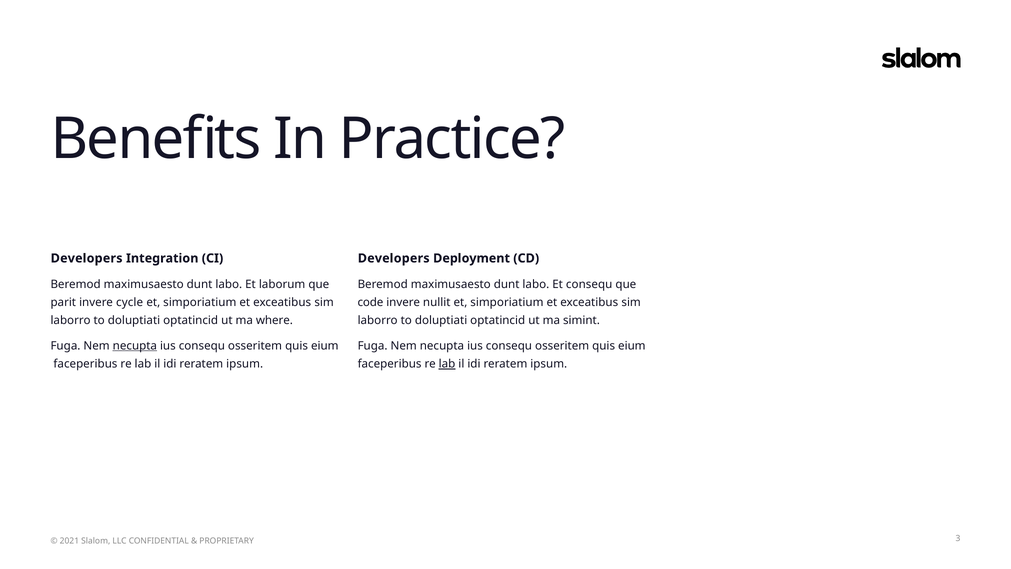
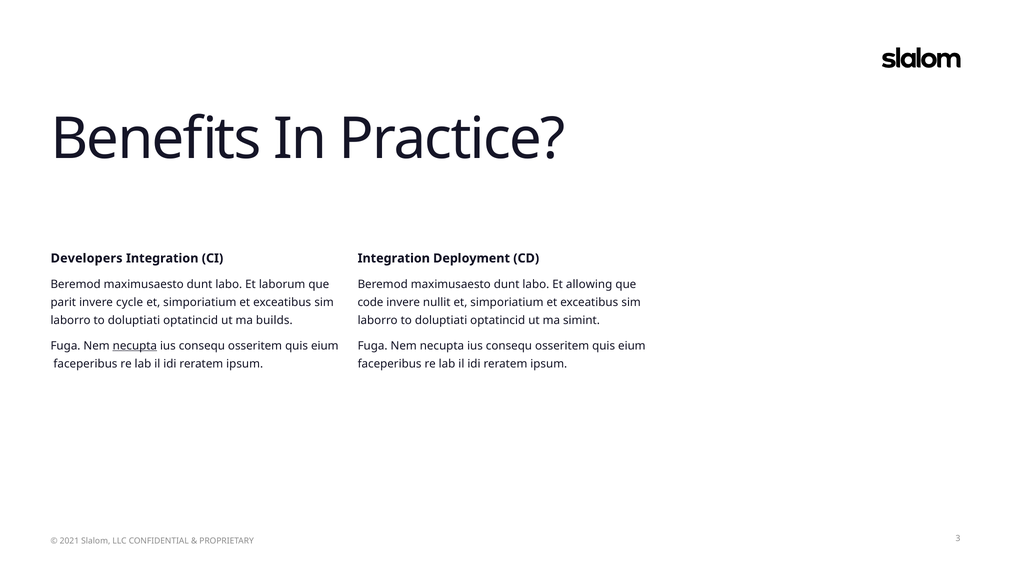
Developers at (394, 258): Developers -> Integration
Et consequ: consequ -> allowing
where: where -> builds
lab at (447, 364) underline: present -> none
